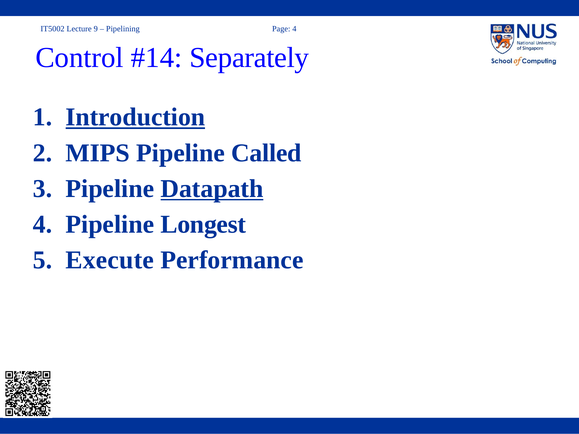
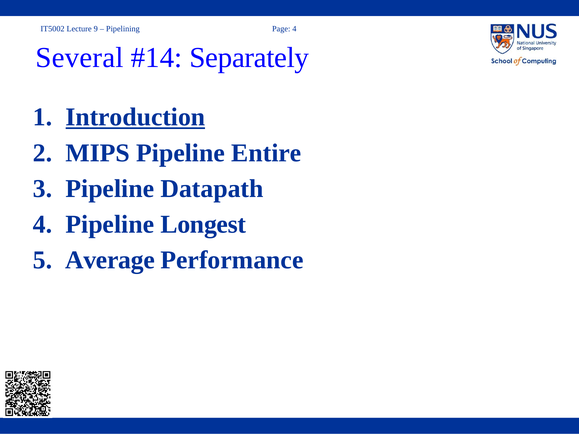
Control: Control -> Several
Called: Called -> Entire
Datapath underline: present -> none
Execute: Execute -> Average
